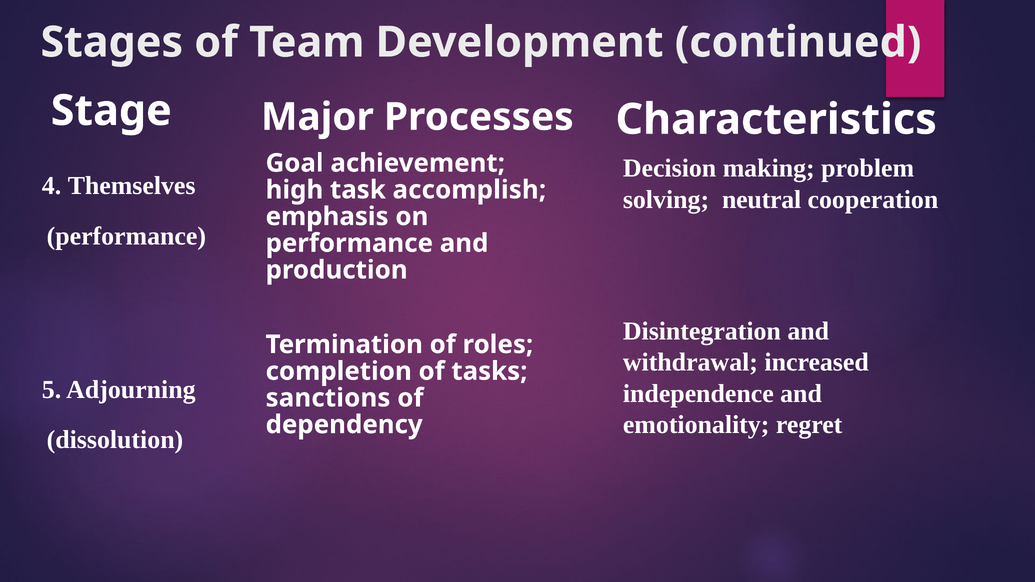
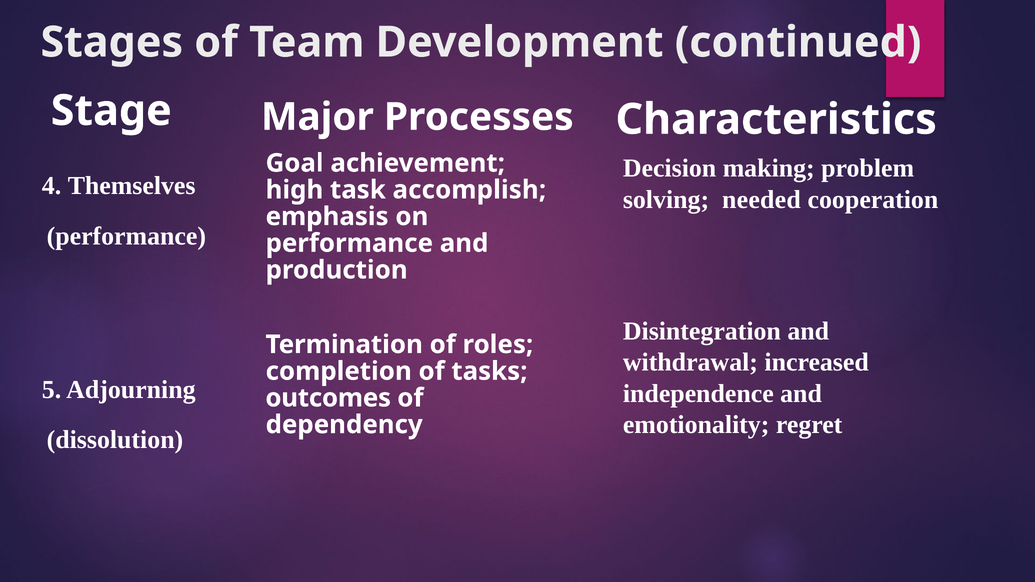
neutral: neutral -> needed
sanctions: sanctions -> outcomes
